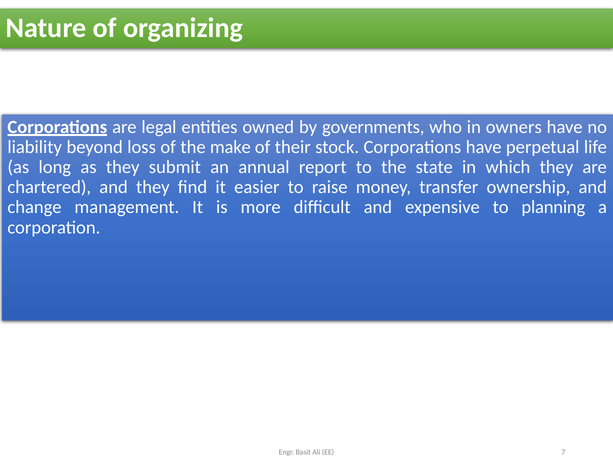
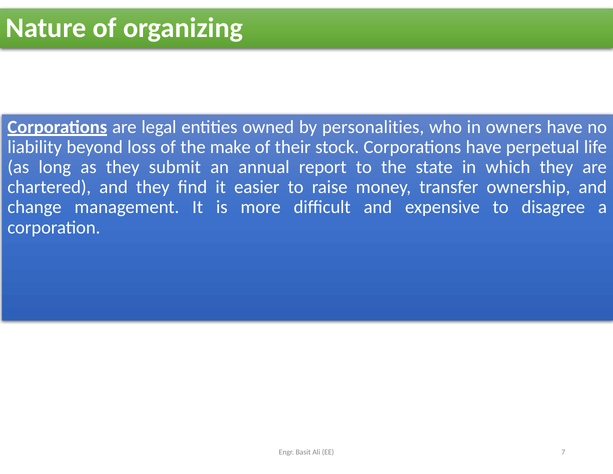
governments: governments -> personalities
planning: planning -> disagree
